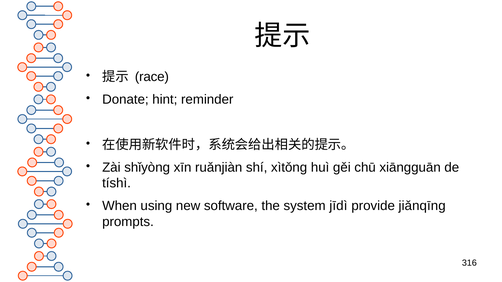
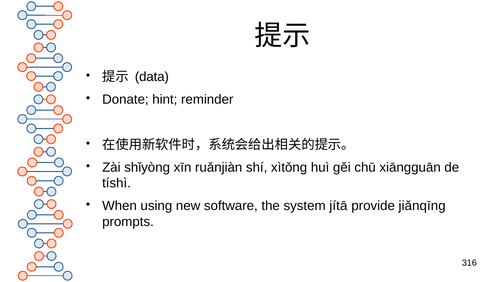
race: race -> data
jīdì: jīdì -> jítā
